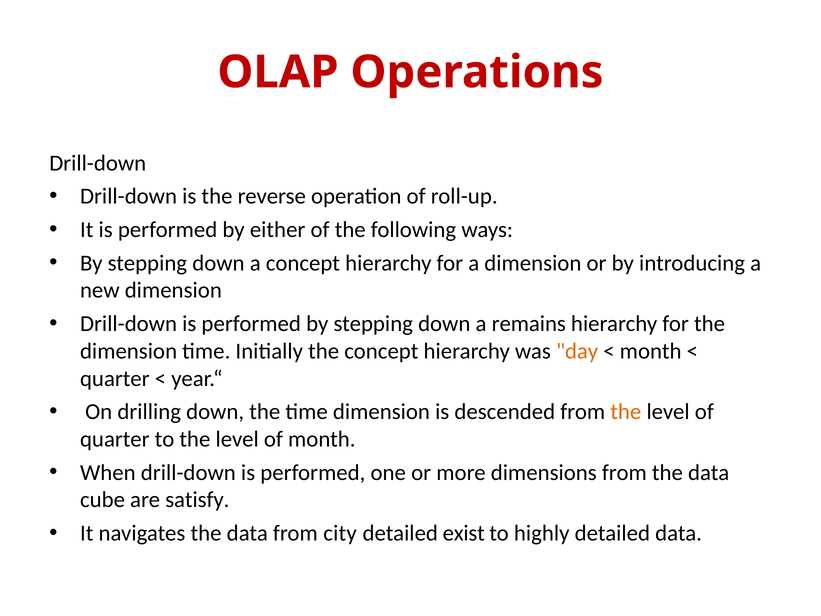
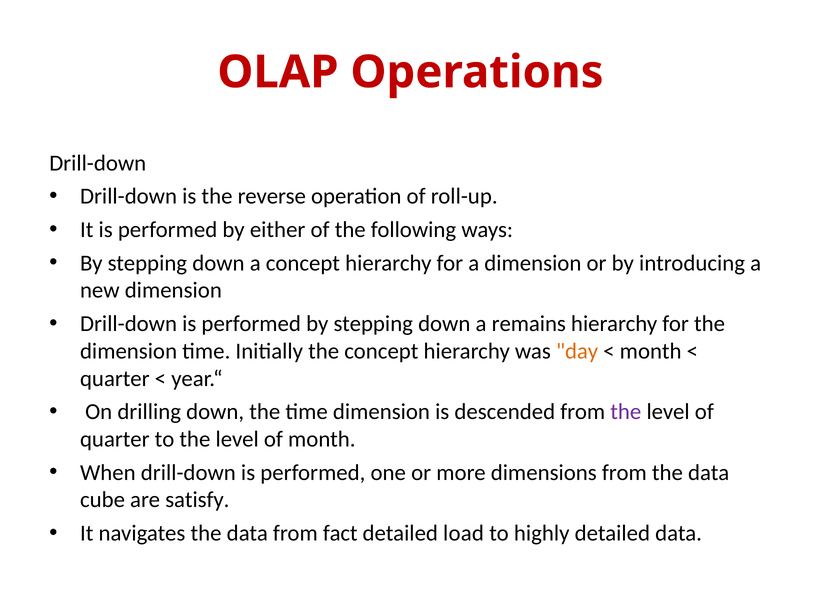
the at (626, 412) colour: orange -> purple
city: city -> fact
exist: exist -> load
